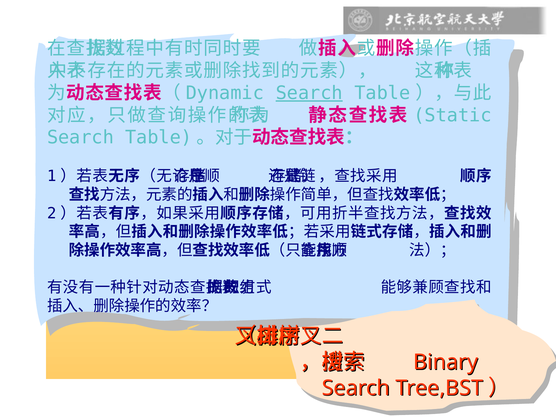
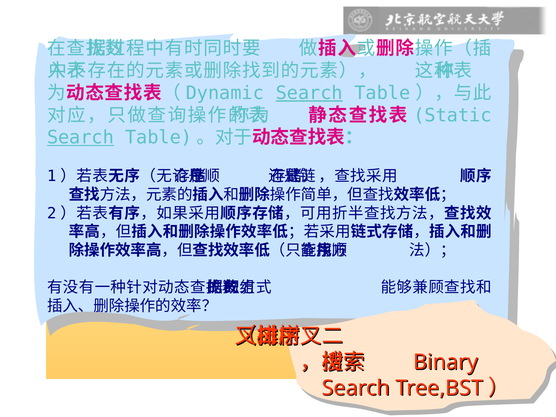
Search at (80, 137) underline: none -> present
